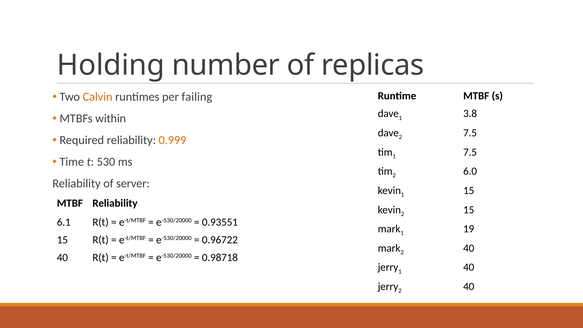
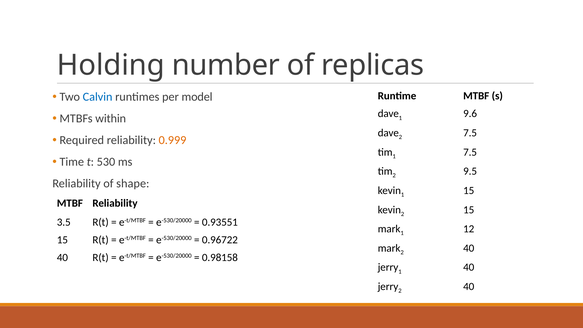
Calvin colour: orange -> blue
failing: failing -> model
3.8: 3.8 -> 9.6
6.0: 6.0 -> 9.5
server: server -> shape
6.1: 6.1 -> 3.5
19: 19 -> 12
0.98718: 0.98718 -> 0.98158
